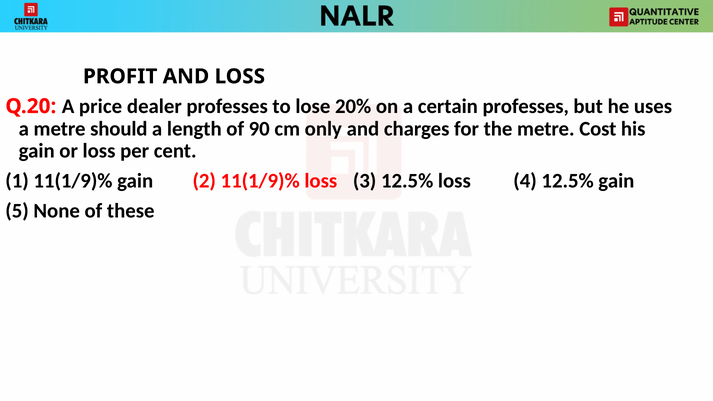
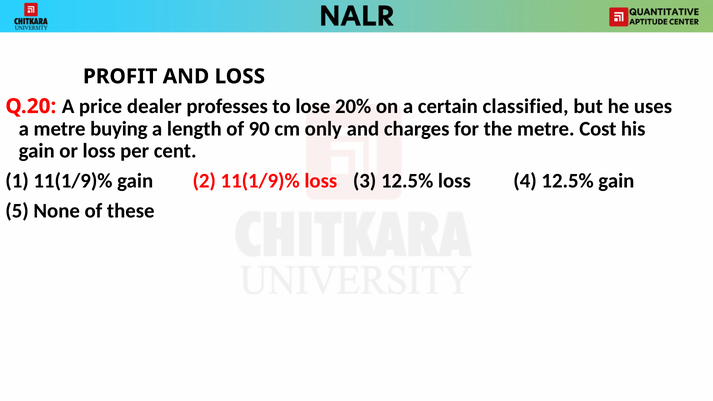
certain professes: professes -> classified
should: should -> buying
